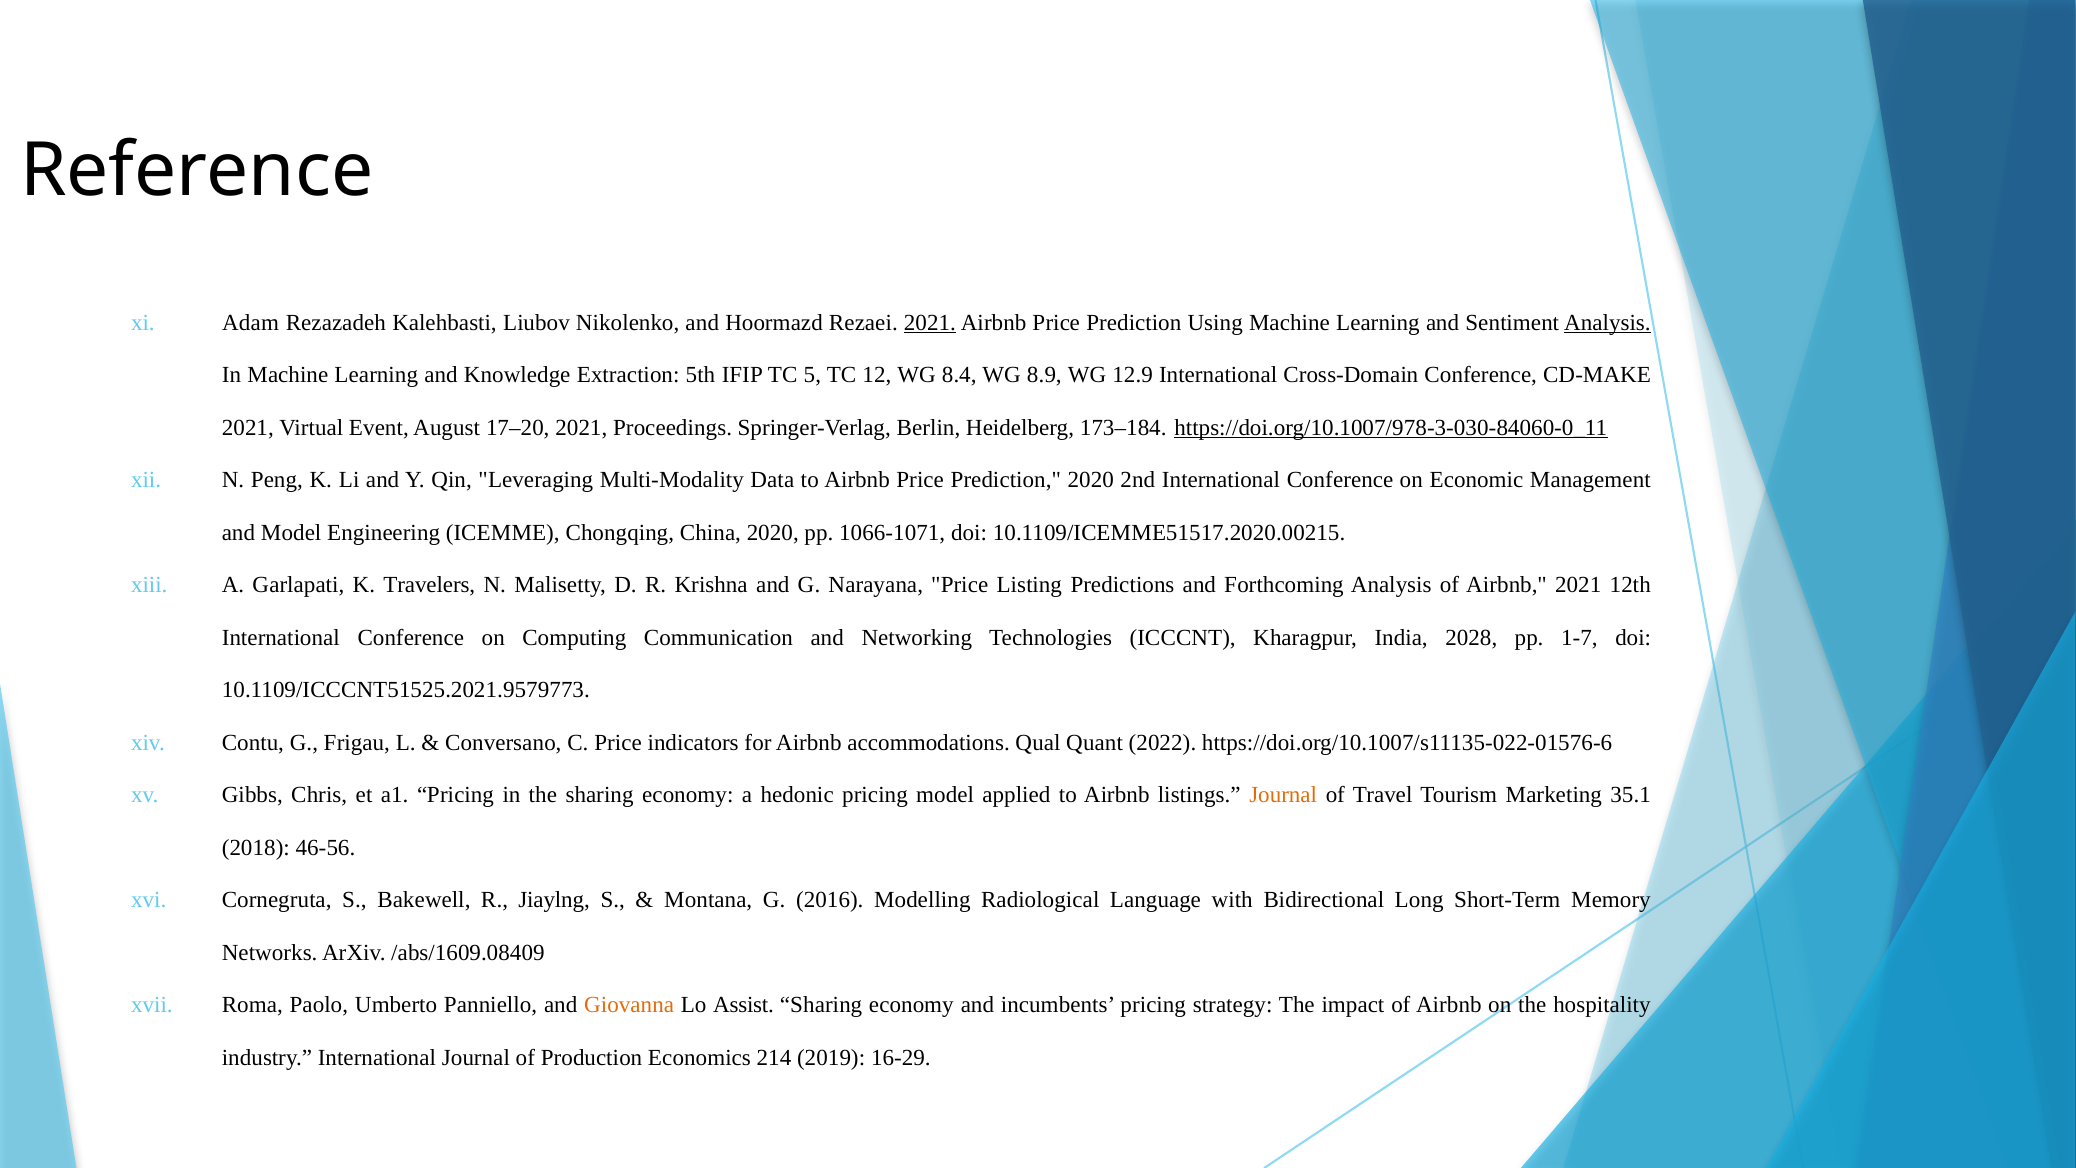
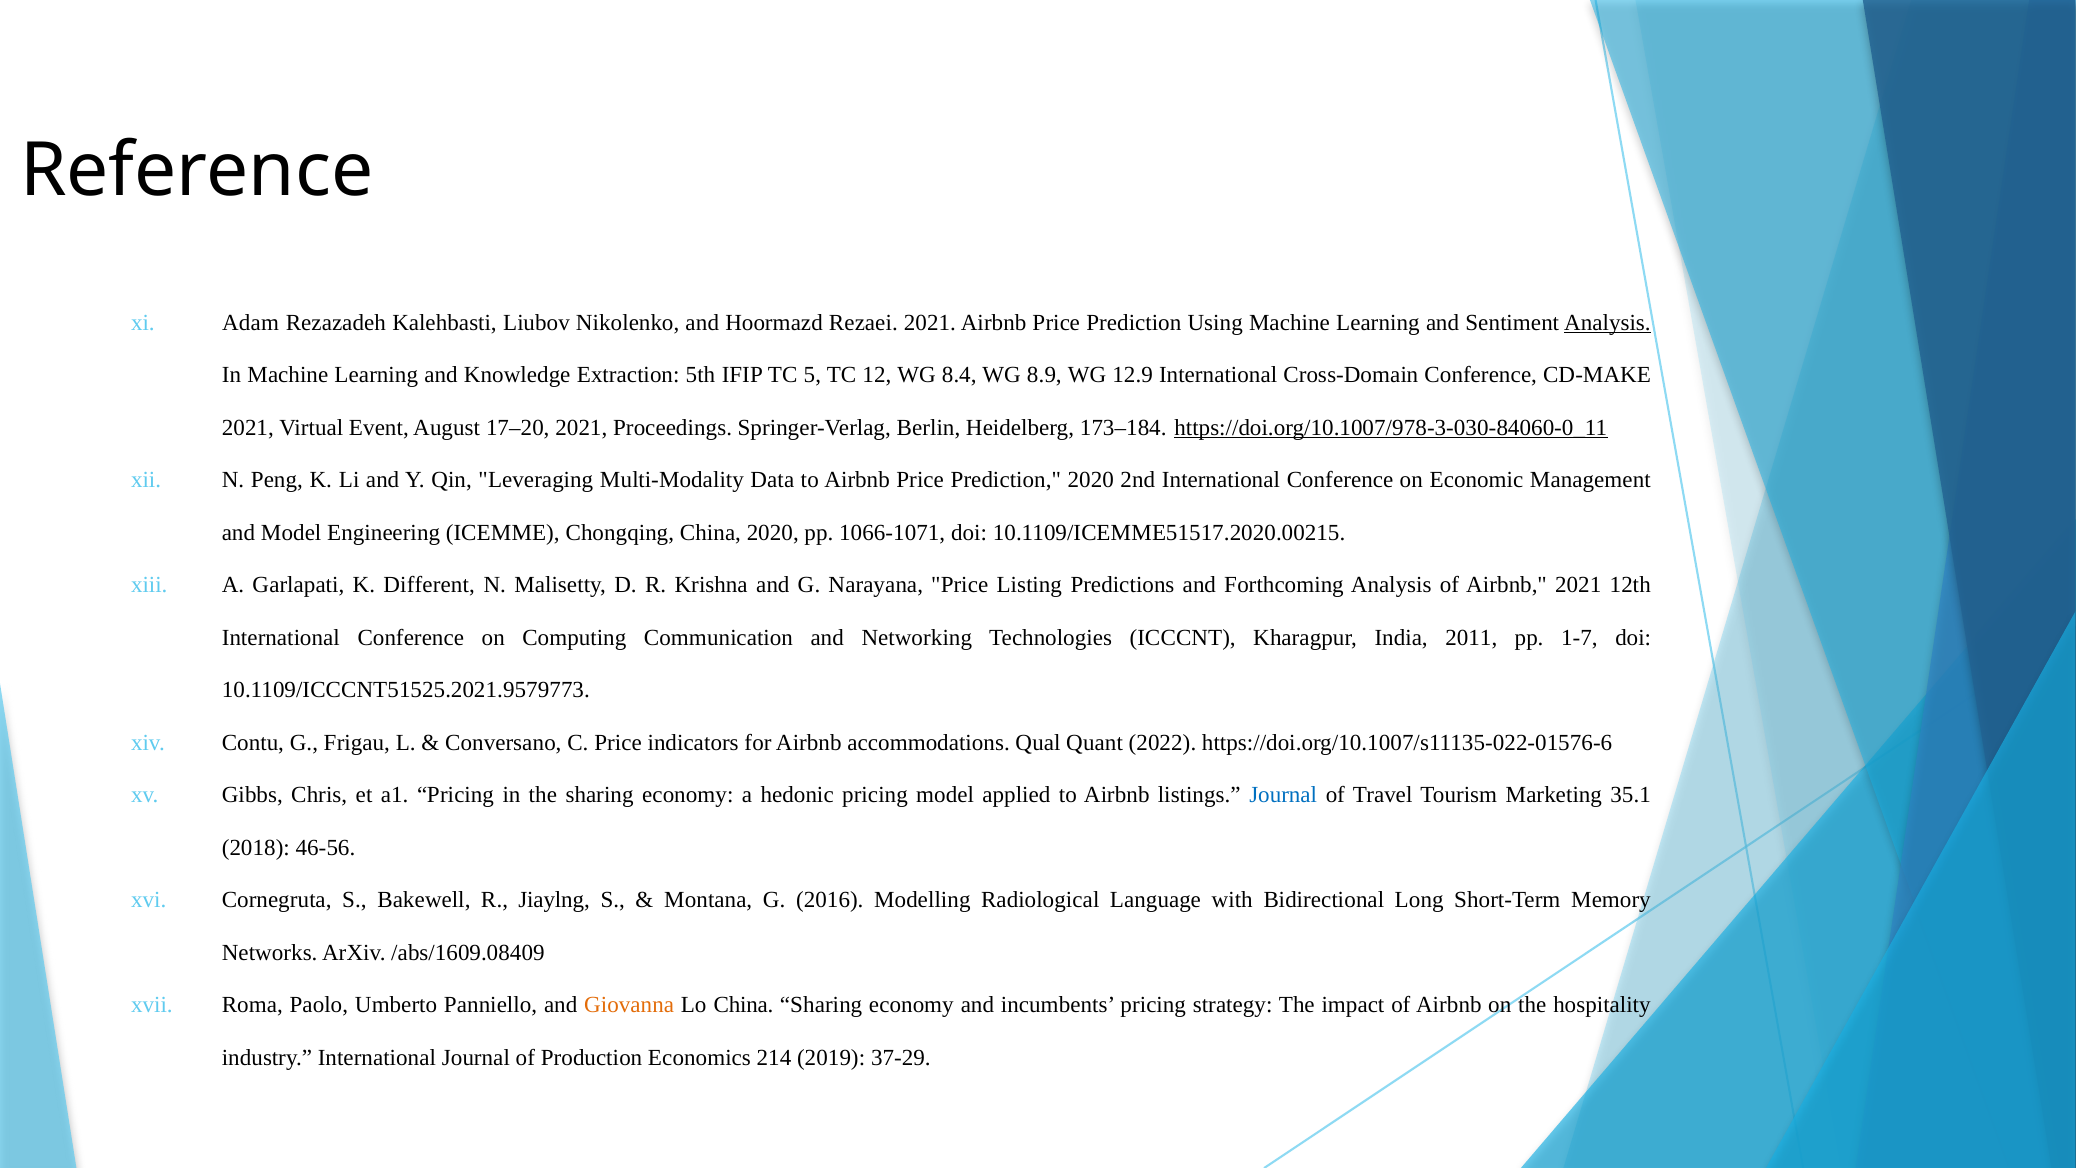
2021 at (930, 323) underline: present -> none
Travelers: Travelers -> Different
2028: 2028 -> 2011
Journal at (1283, 795) colour: orange -> blue
Lo Assist: Assist -> China
16-29: 16-29 -> 37-29
